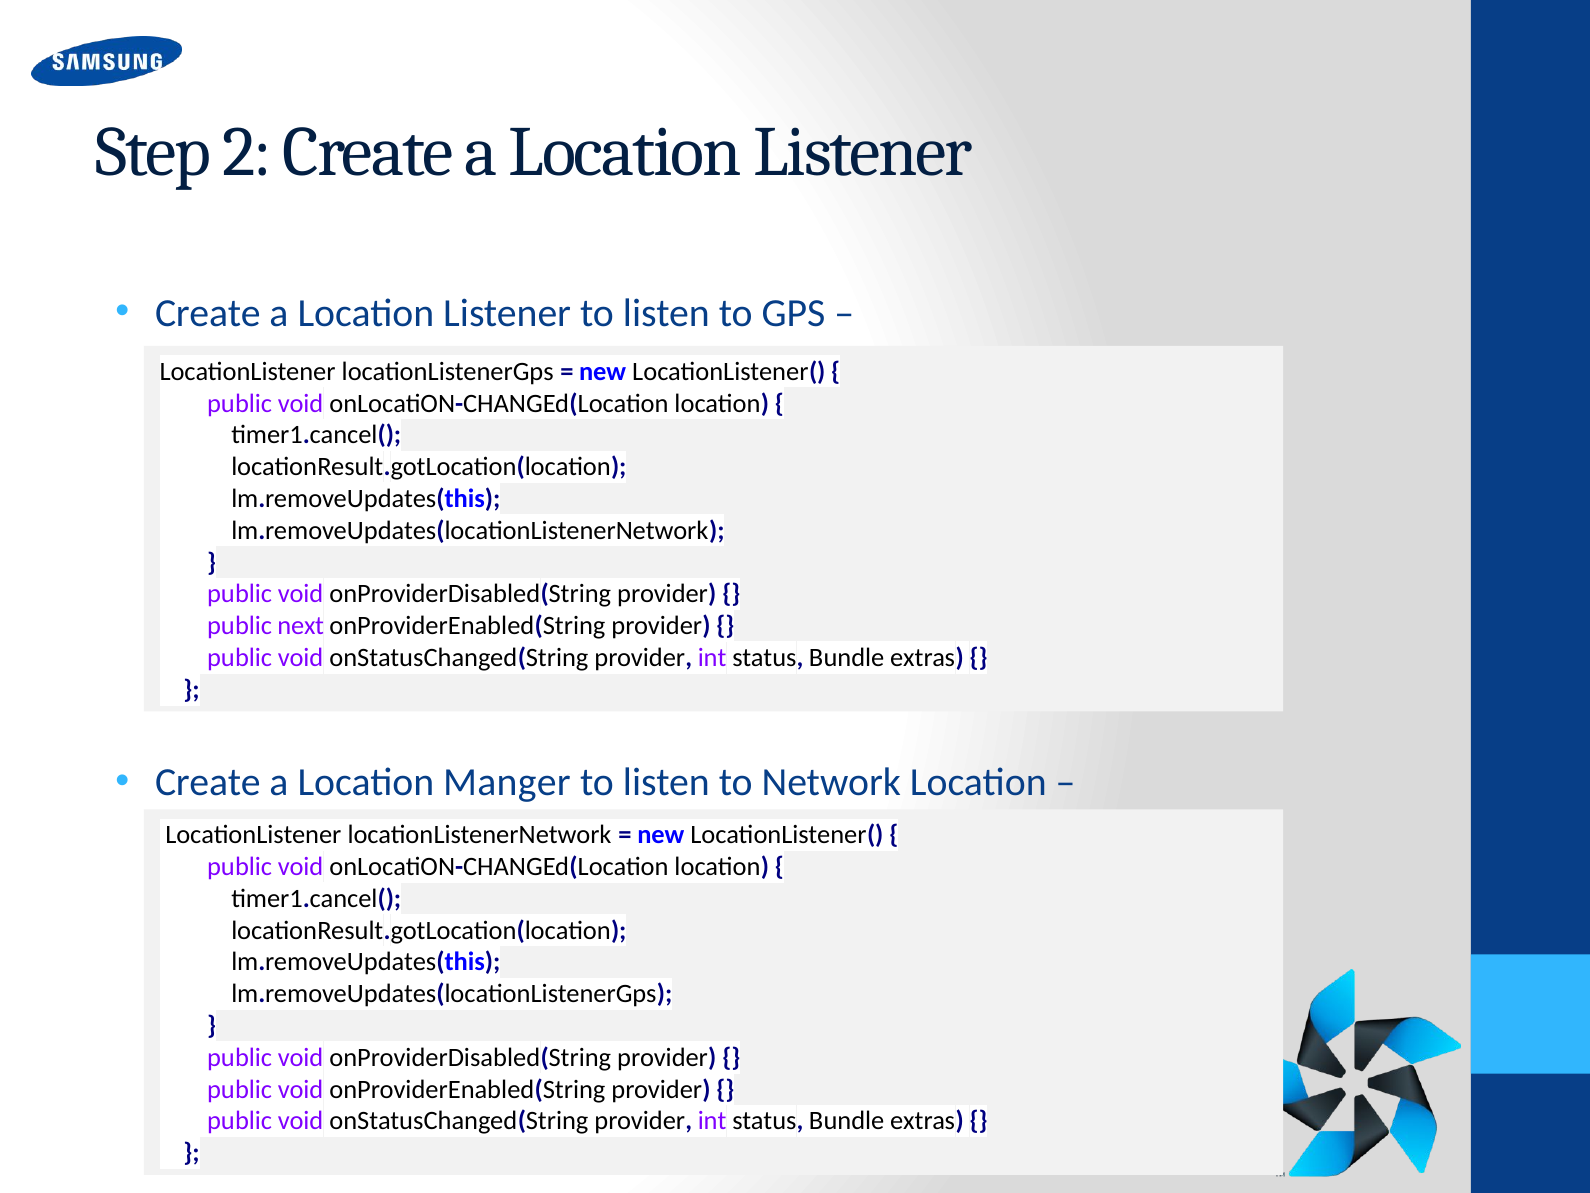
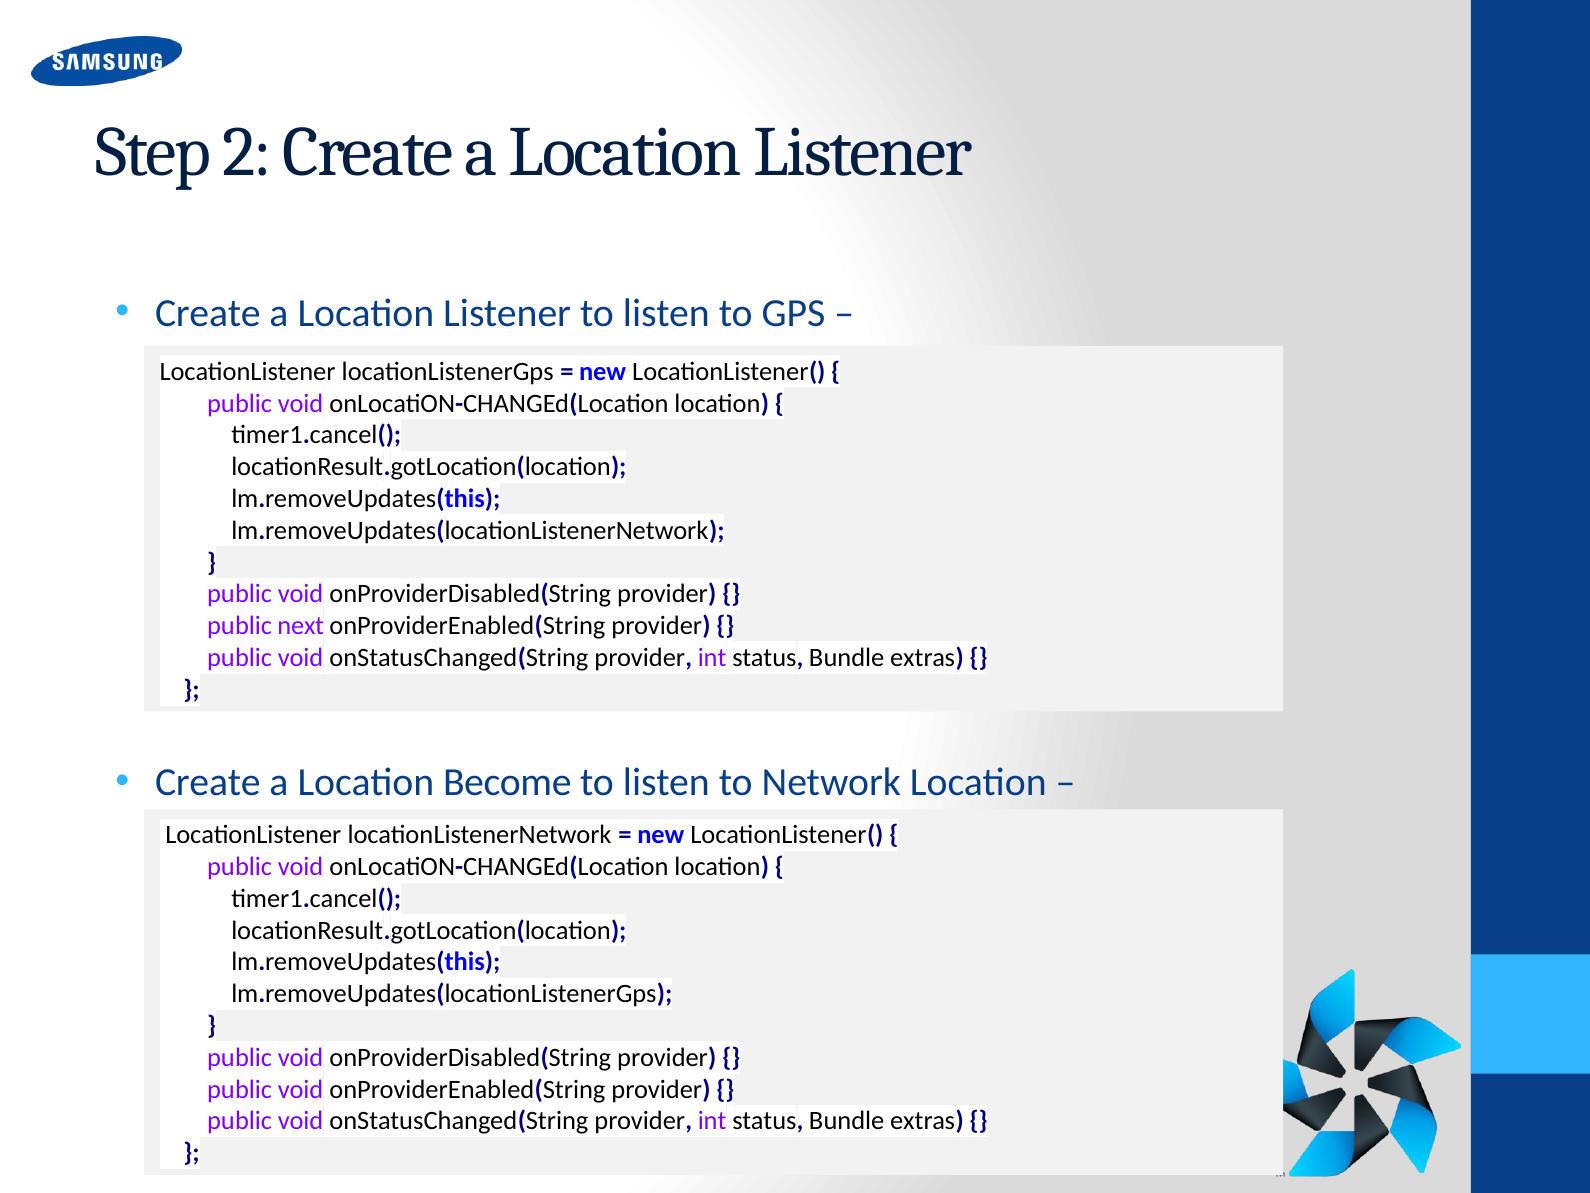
Manger: Manger -> Become
